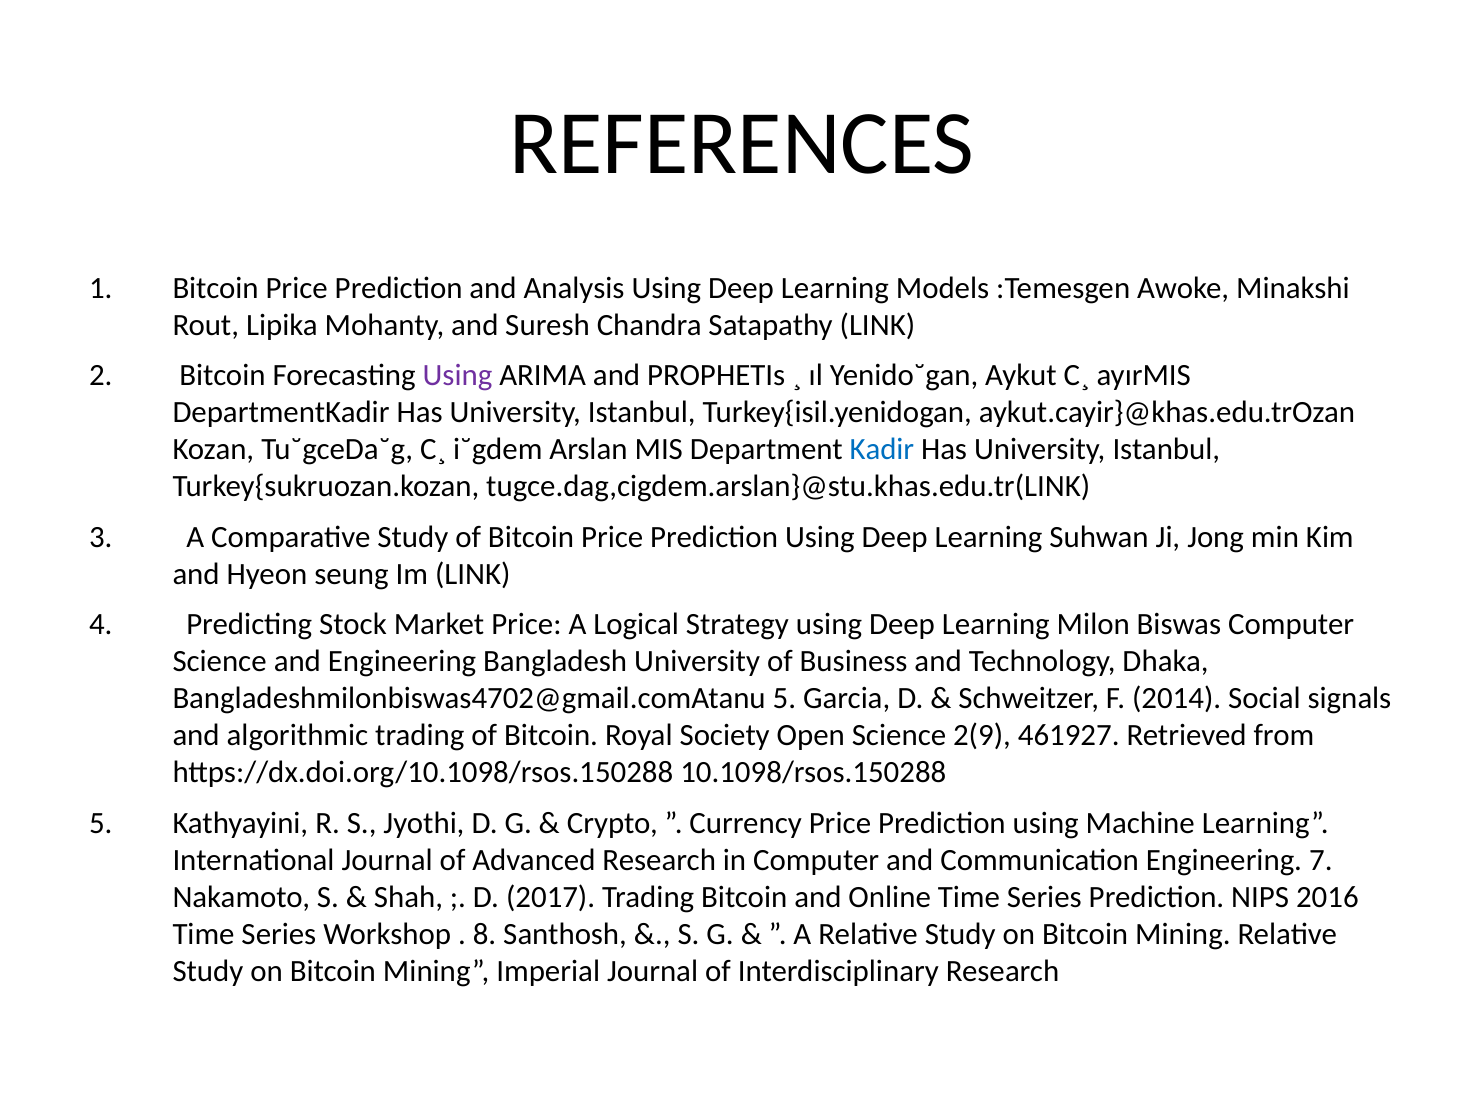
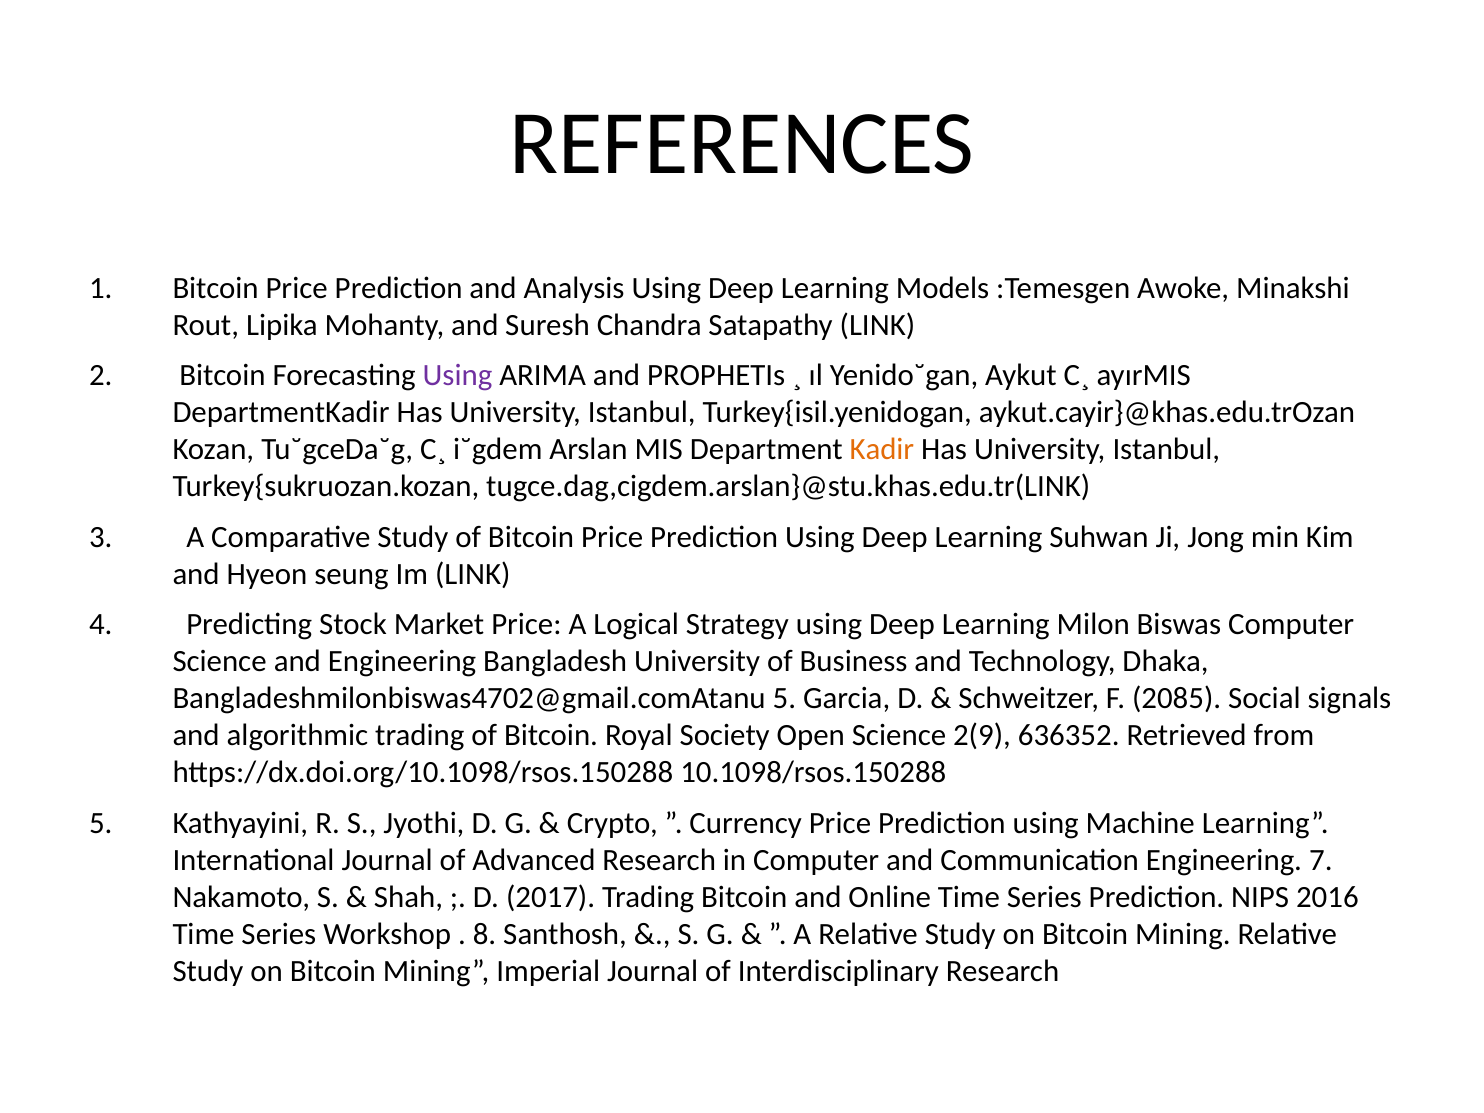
Kadir colour: blue -> orange
2014: 2014 -> 2085
461927: 461927 -> 636352
